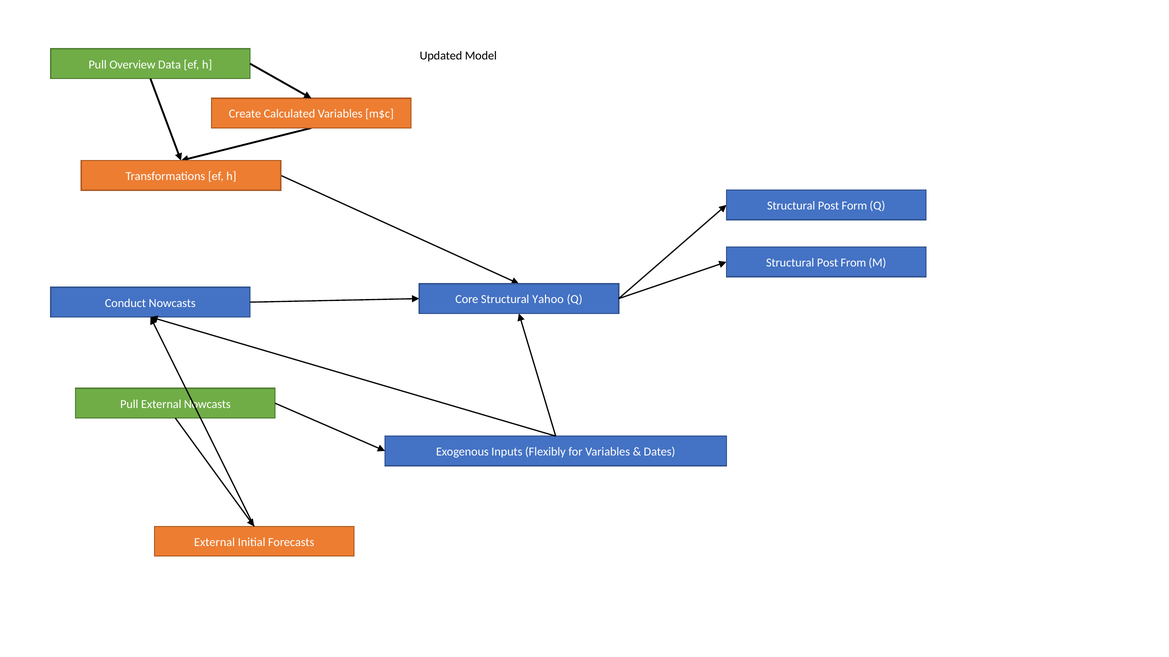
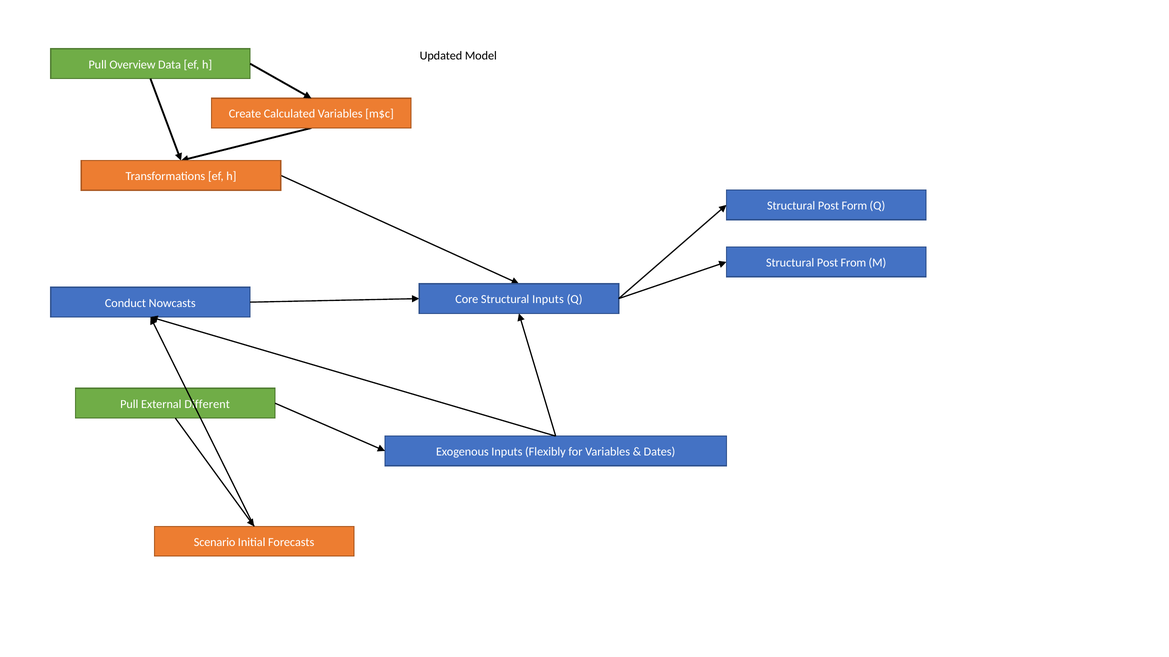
Structural Yahoo: Yahoo -> Inputs
External Nowcasts: Nowcasts -> Different
External at (215, 543): External -> Scenario
